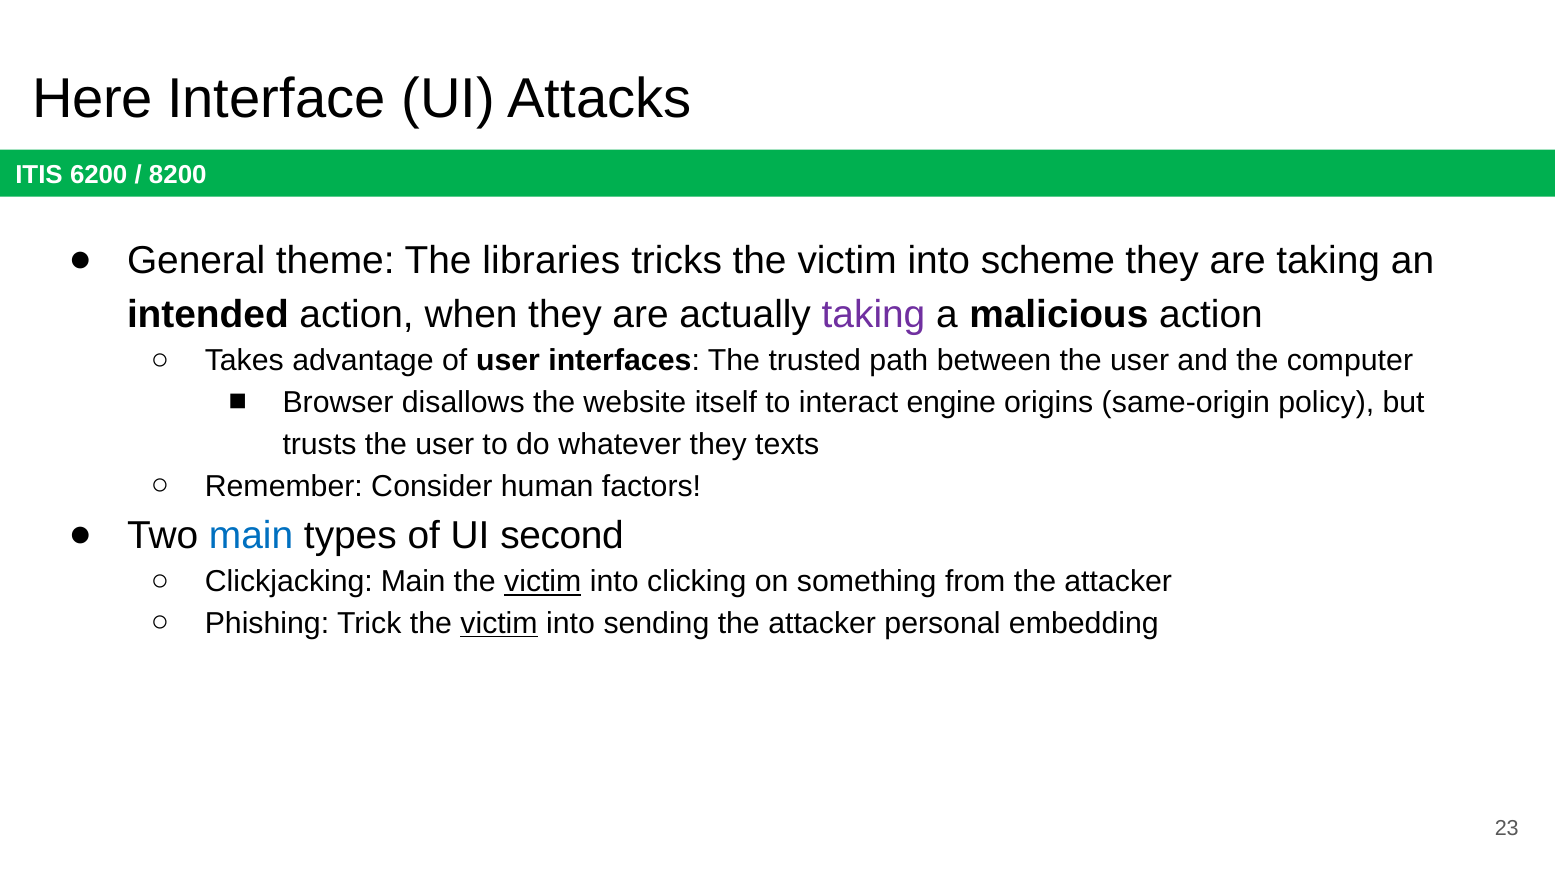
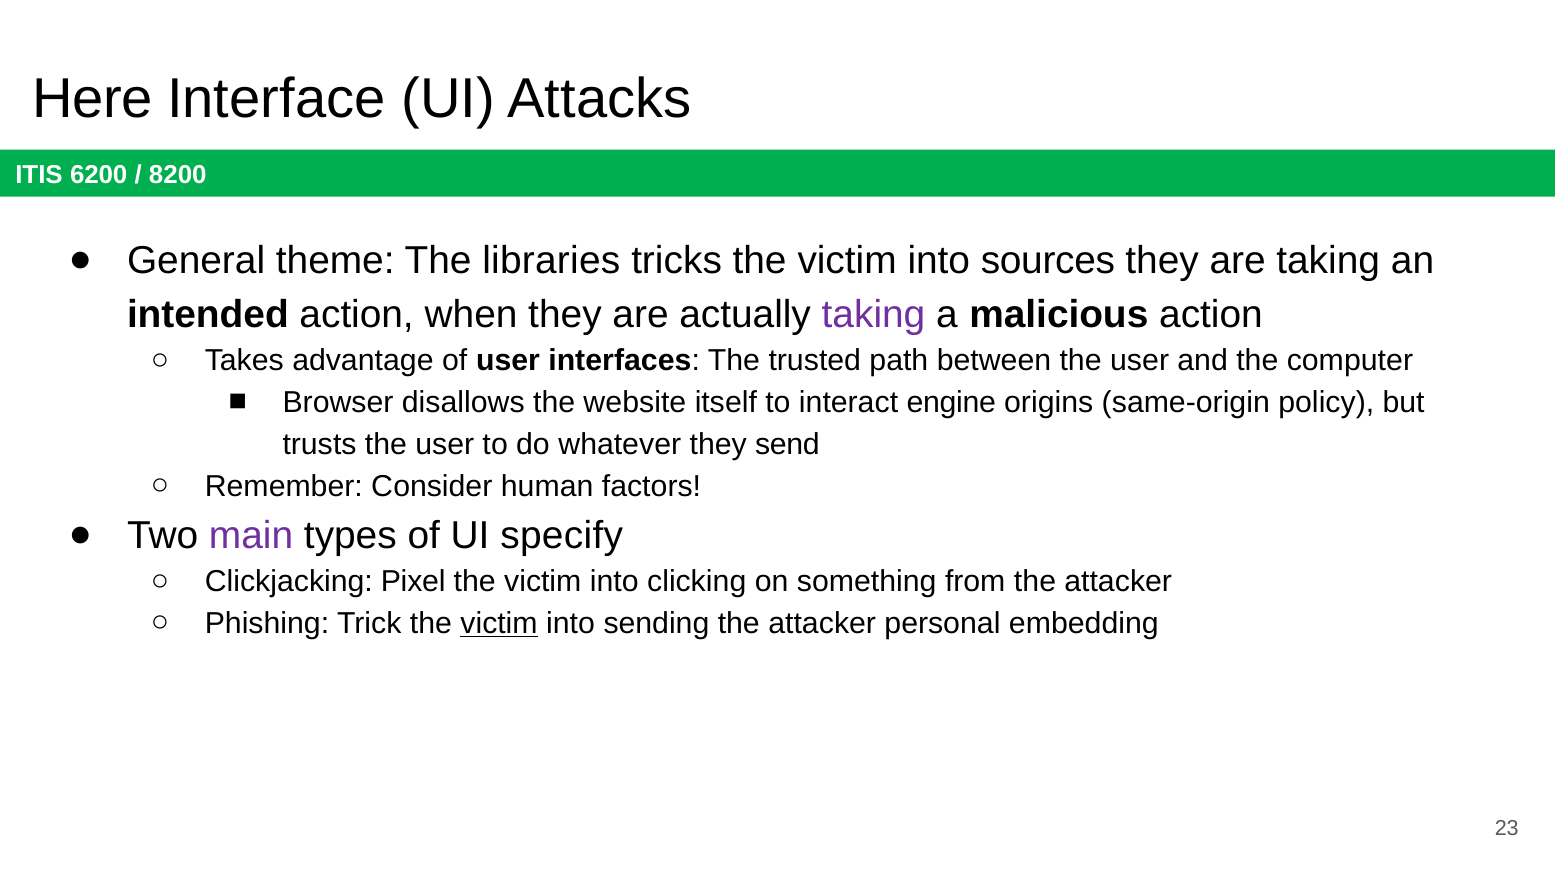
scheme: scheme -> sources
texts: texts -> send
main at (251, 535) colour: blue -> purple
second: second -> specify
Clickjacking Main: Main -> Pixel
victim at (543, 581) underline: present -> none
